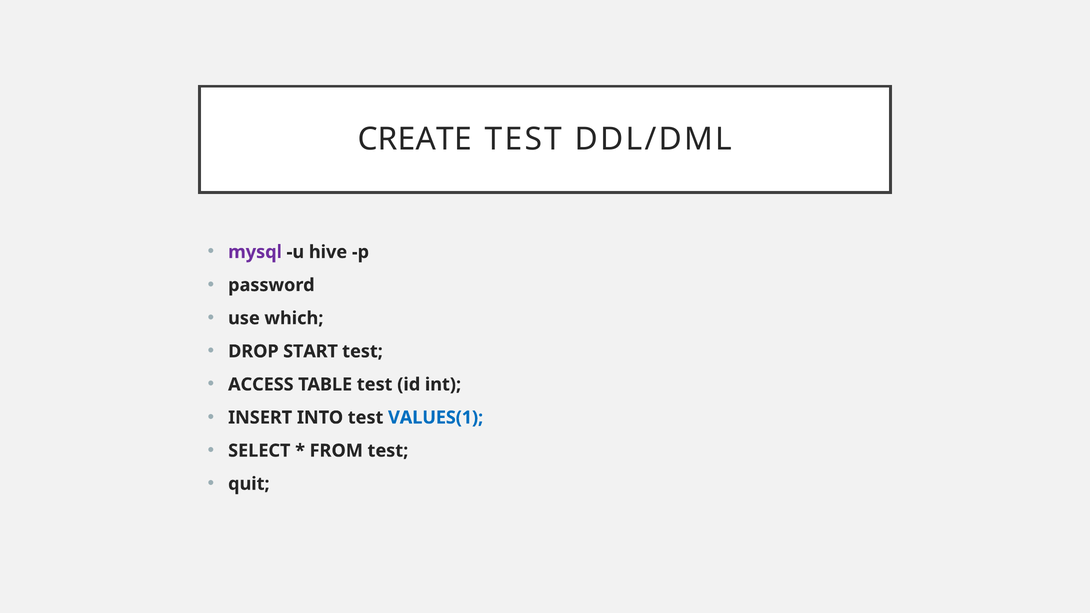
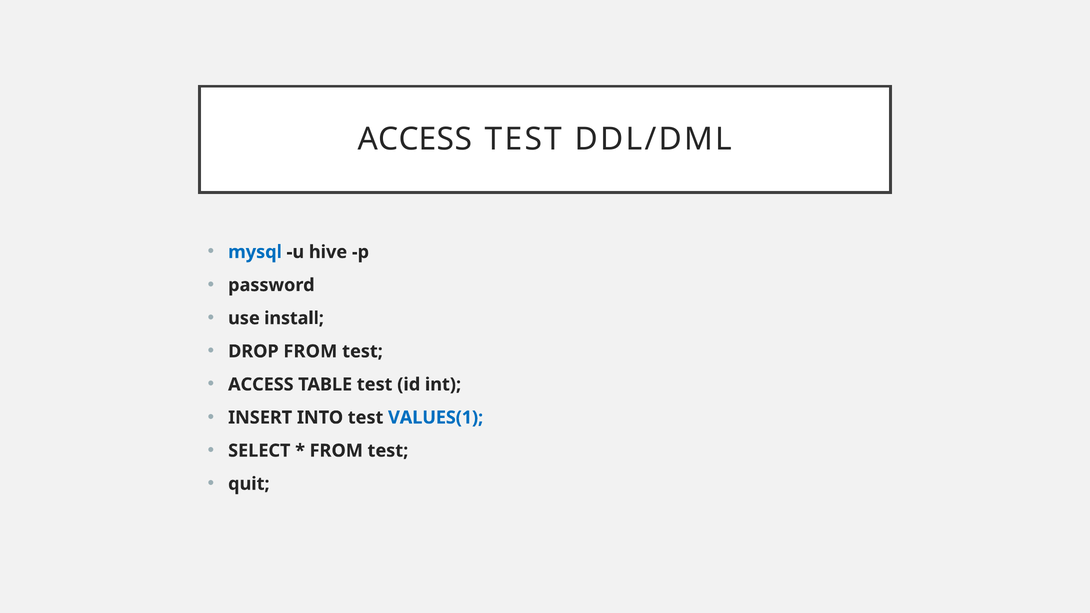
CREATE at (415, 139): CREATE -> ACCESS
mysql colour: purple -> blue
which: which -> install
DROP START: START -> FROM
